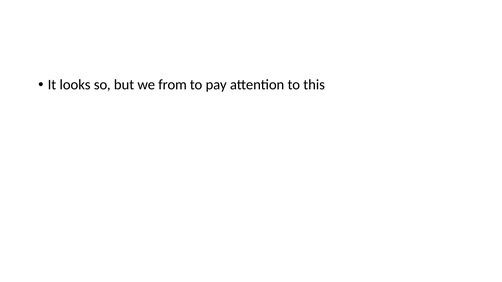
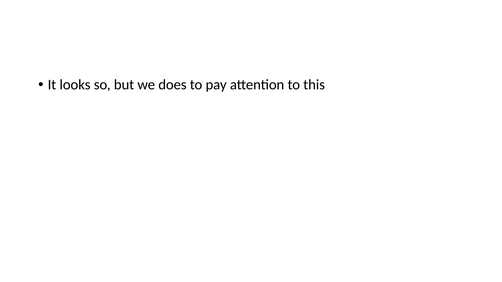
from: from -> does
